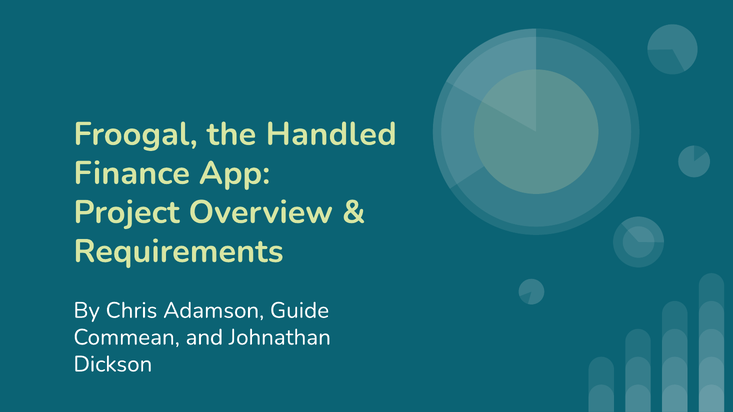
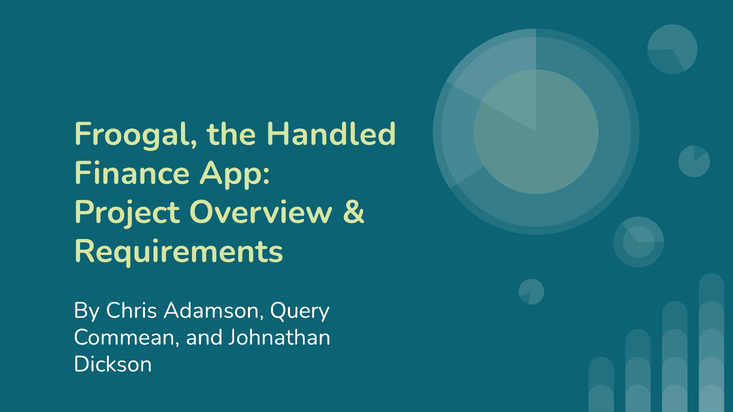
Guide: Guide -> Query
